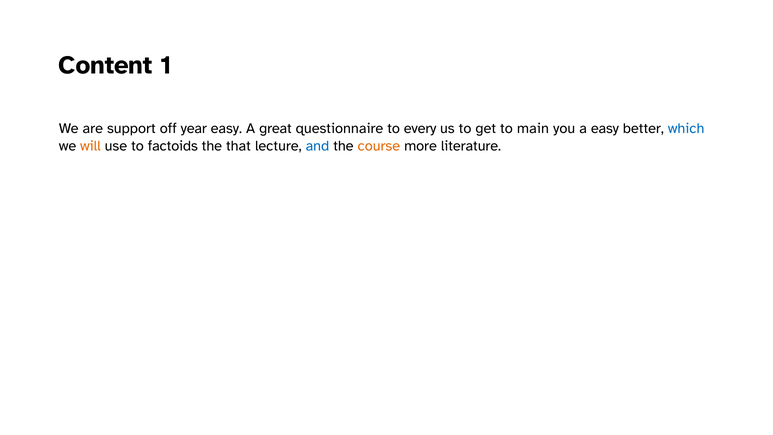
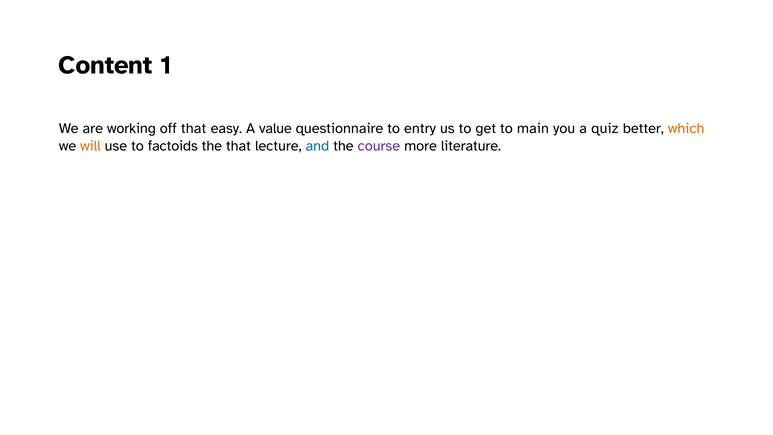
support: support -> working
off year: year -> that
great: great -> value
every: every -> entry
a easy: easy -> quiz
which colour: blue -> orange
course colour: orange -> purple
